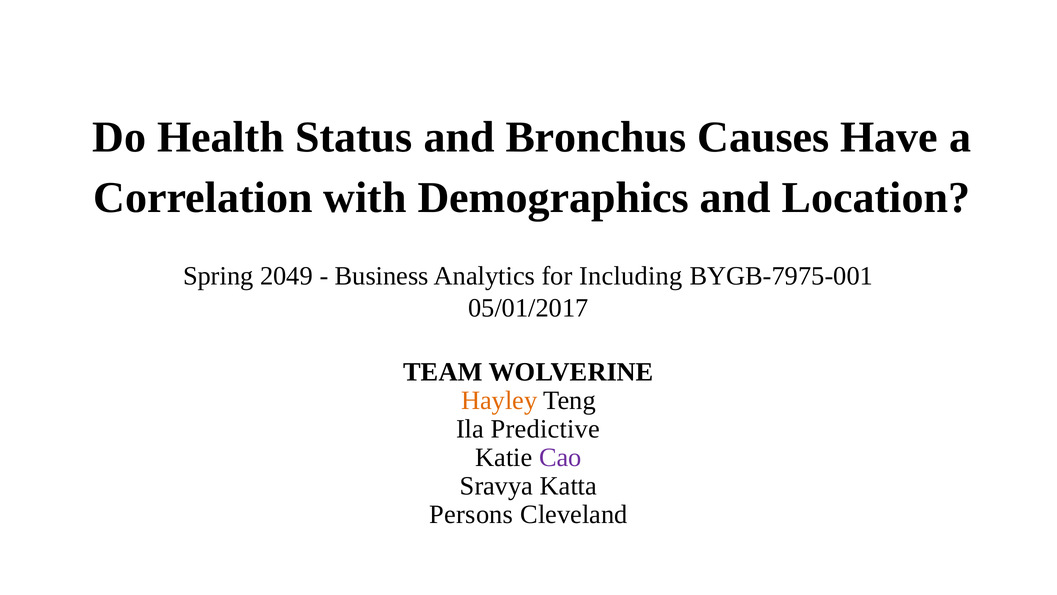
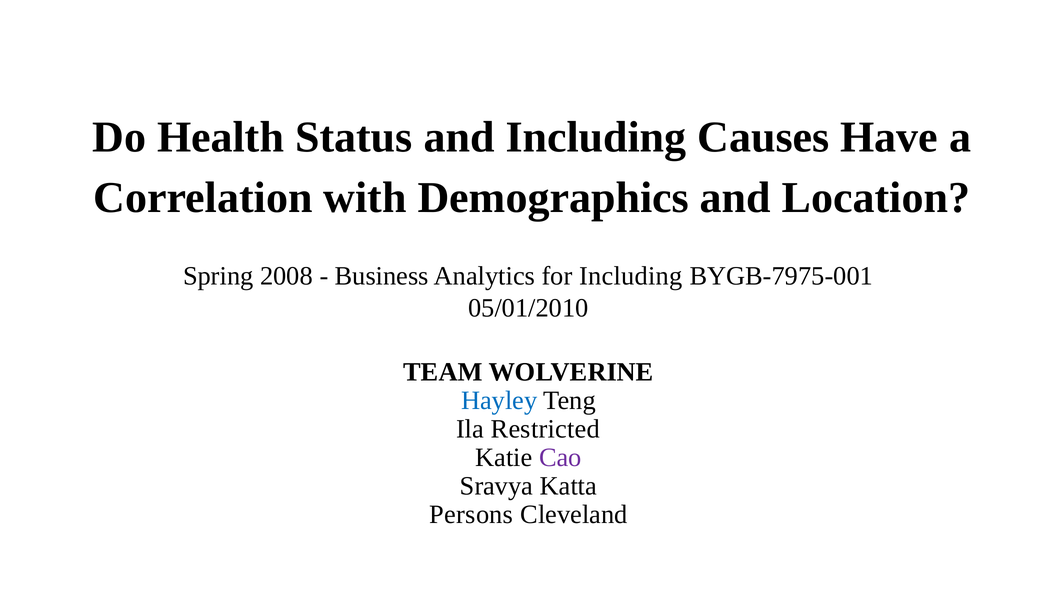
and Bronchus: Bronchus -> Including
2049: 2049 -> 2008
05/01/2017: 05/01/2017 -> 05/01/2010
Hayley colour: orange -> blue
Predictive: Predictive -> Restricted
